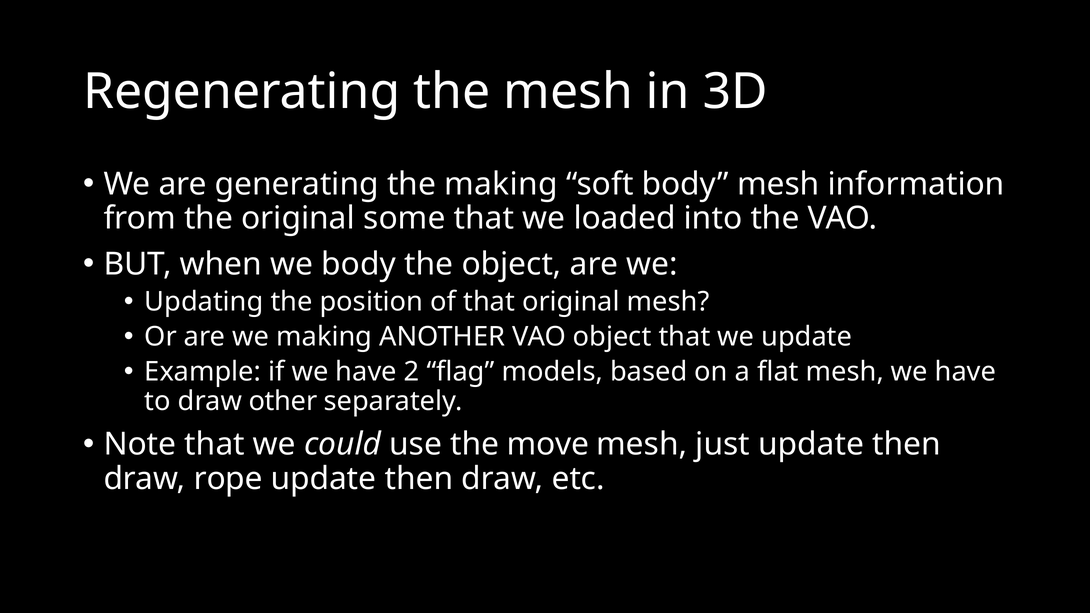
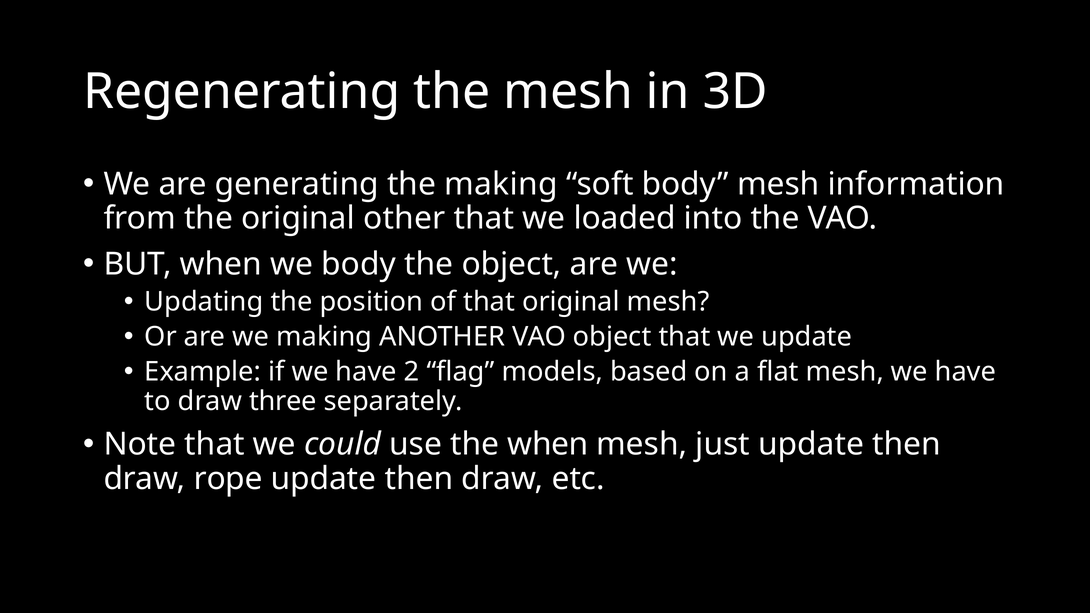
some: some -> other
other: other -> three
the move: move -> when
